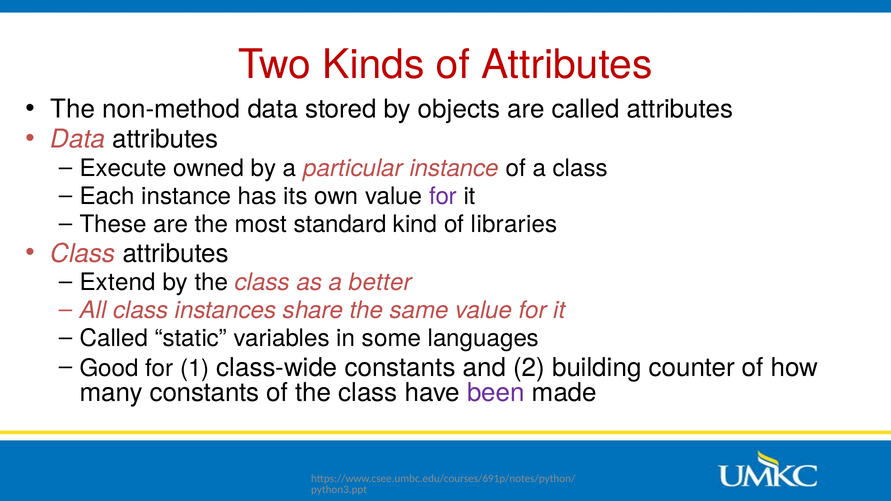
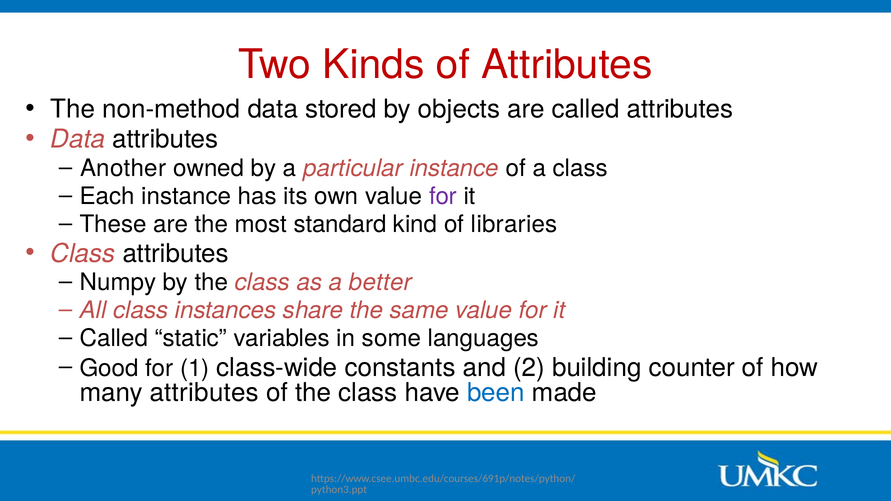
Execute: Execute -> Another
Extend: Extend -> Numpy
many constants: constants -> attributes
been colour: purple -> blue
